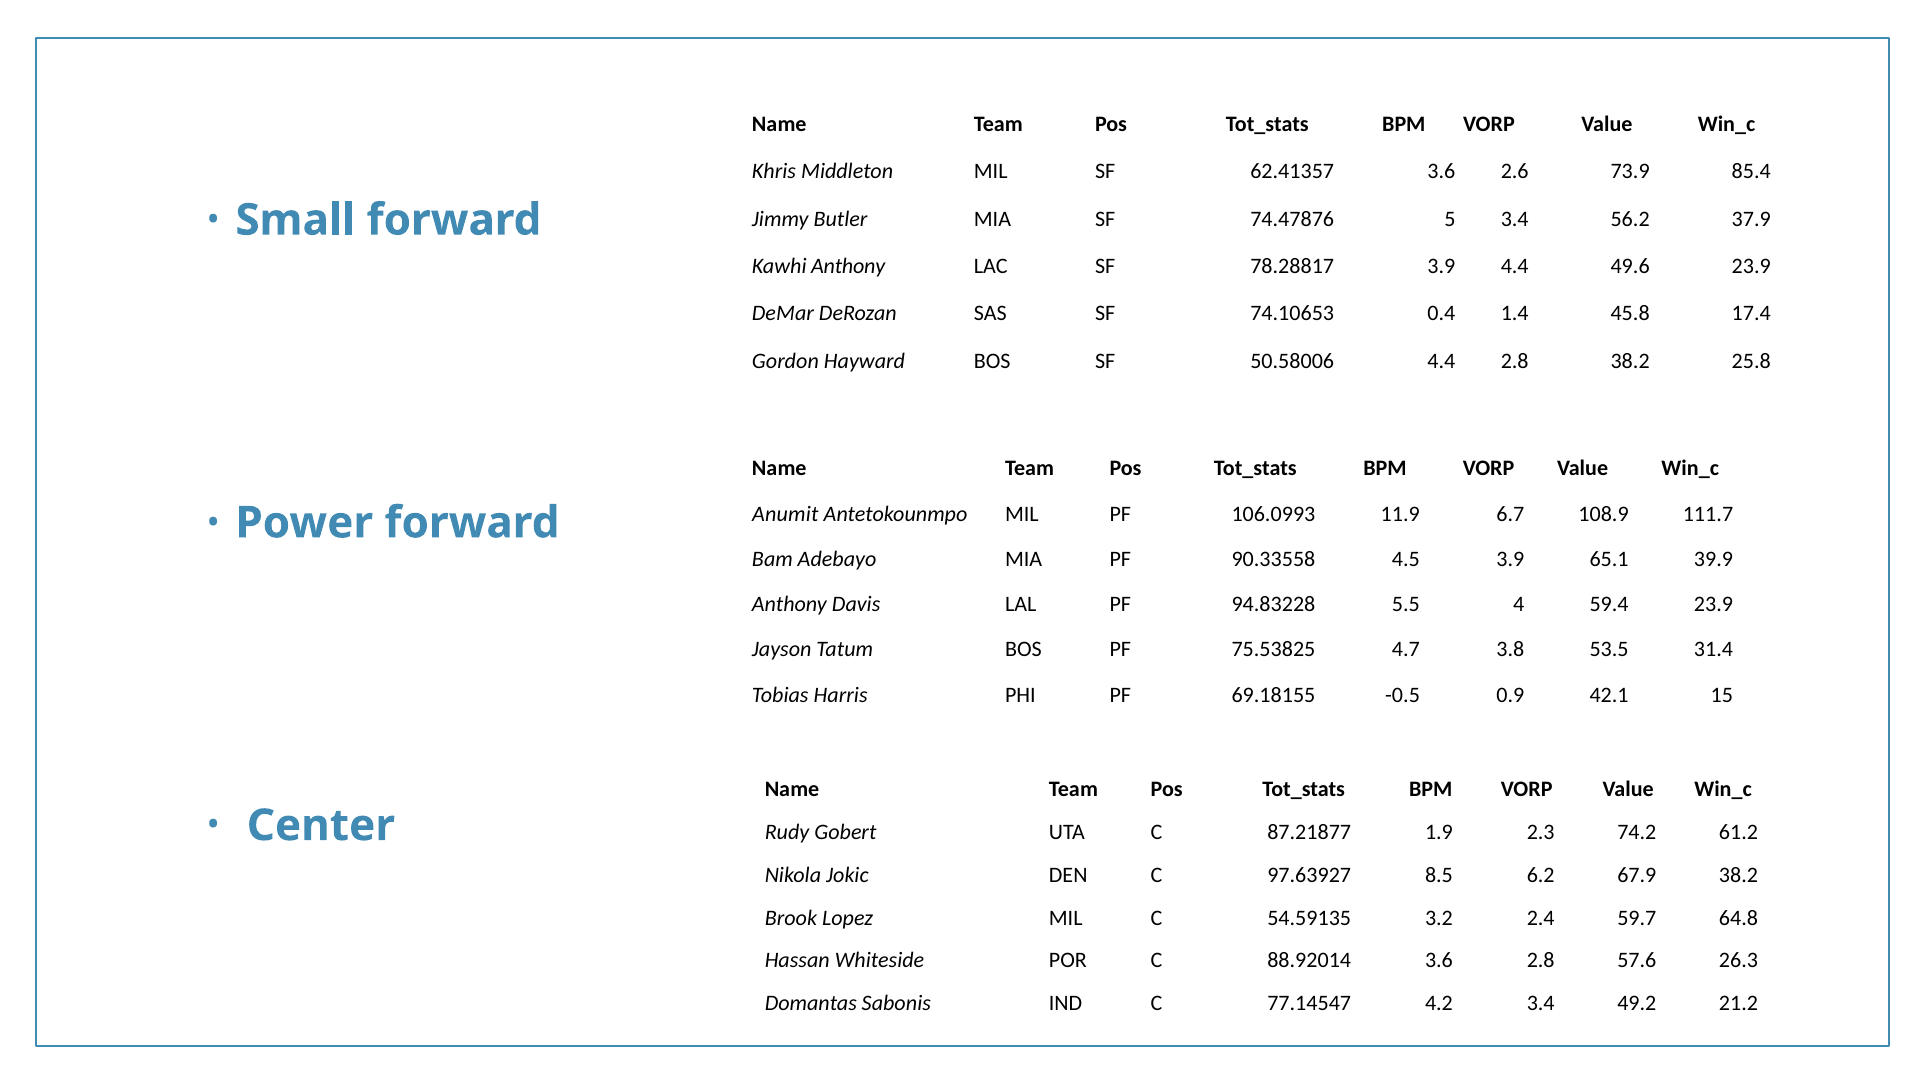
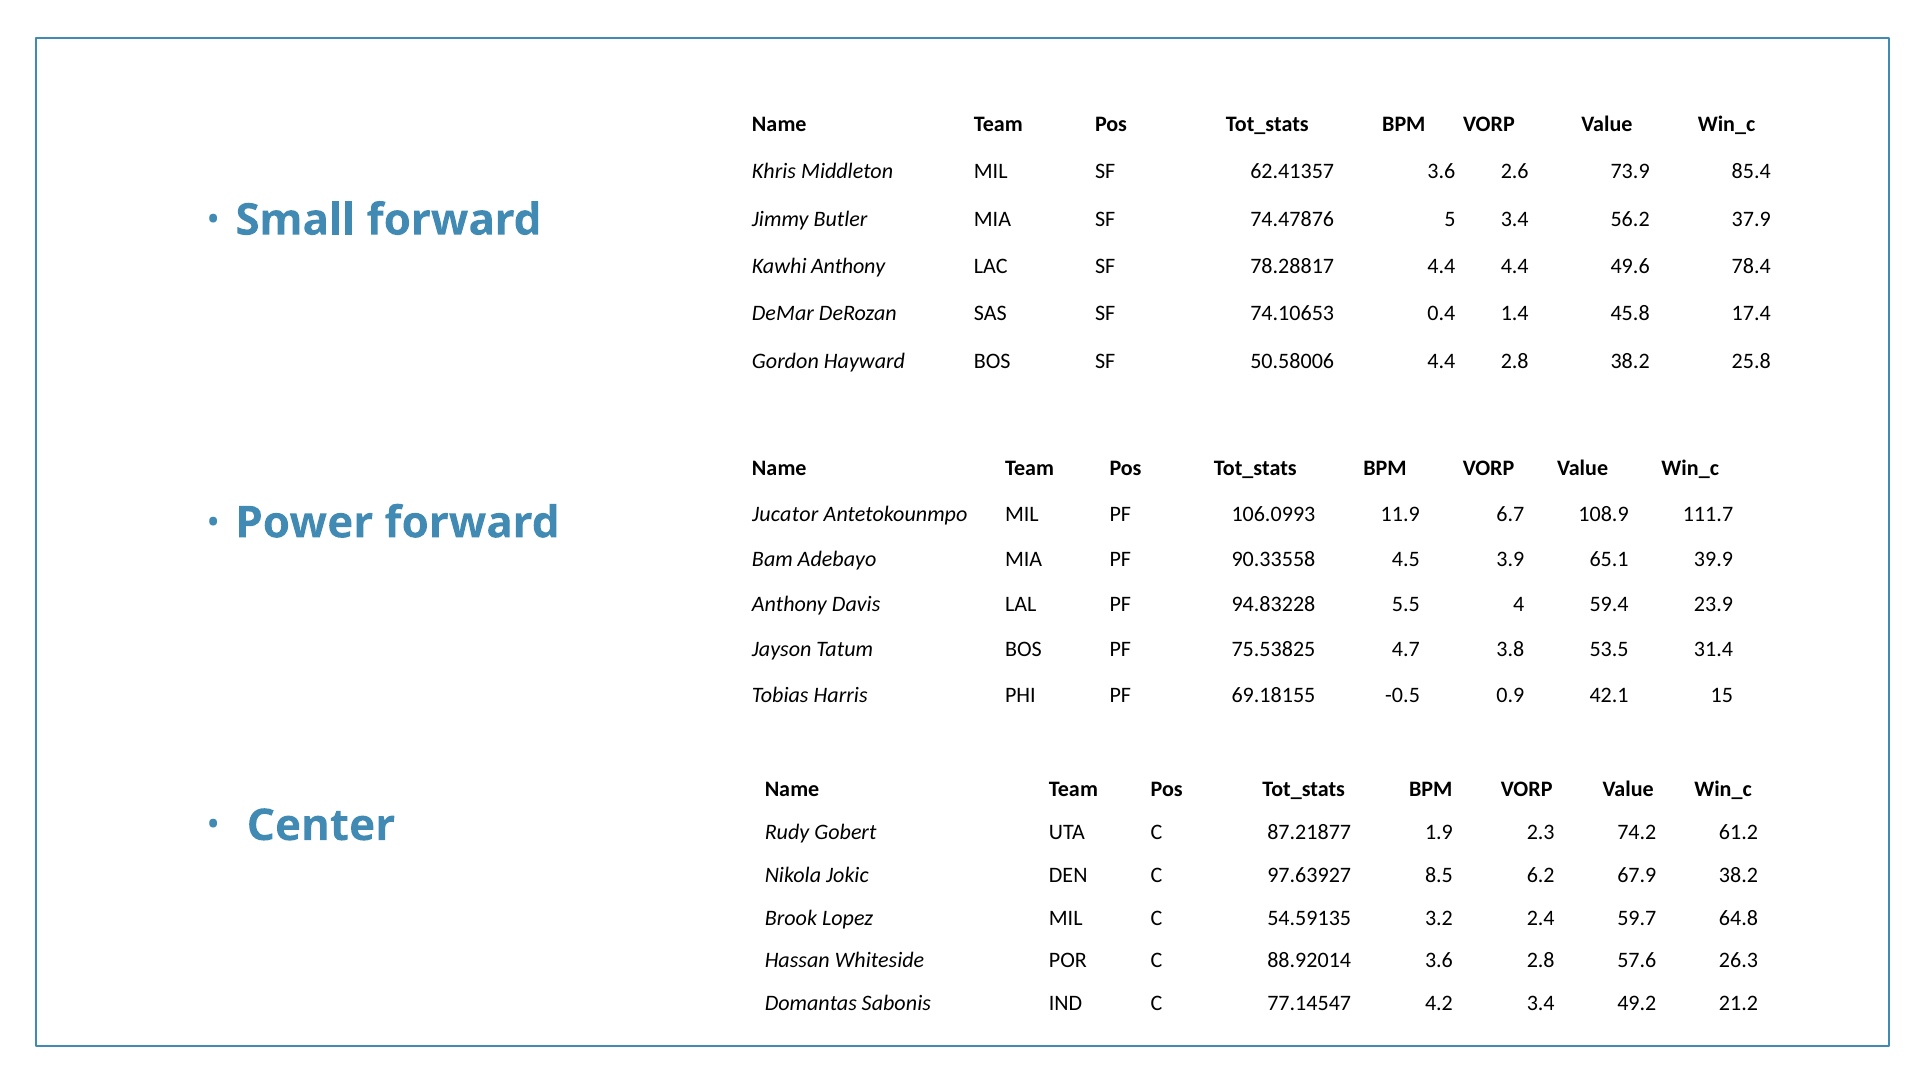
78.28817 3.9: 3.9 -> 4.4
49.6 23.9: 23.9 -> 78.4
Anumit: Anumit -> Jucator
